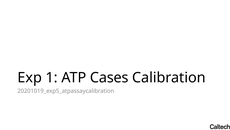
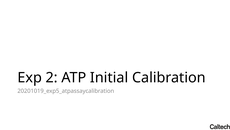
1: 1 -> 2
Cases: Cases -> Initial
